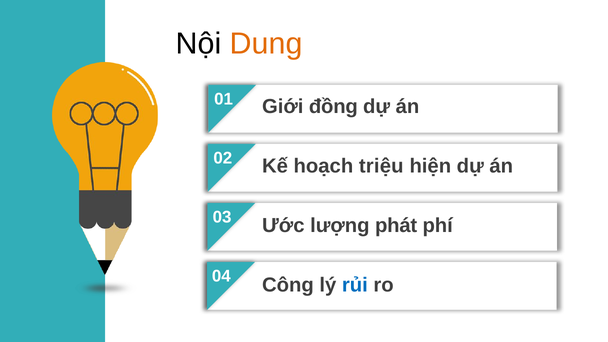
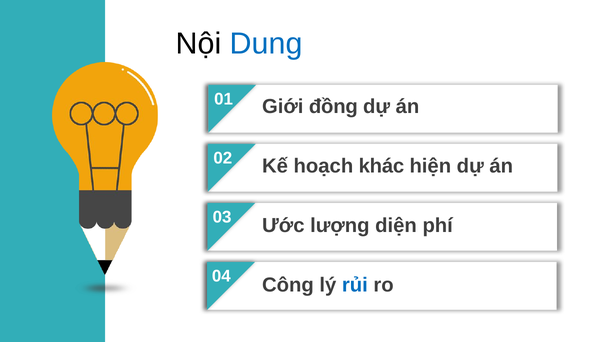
Dung colour: orange -> blue
triệu: triệu -> khác
phát: phát -> diện
